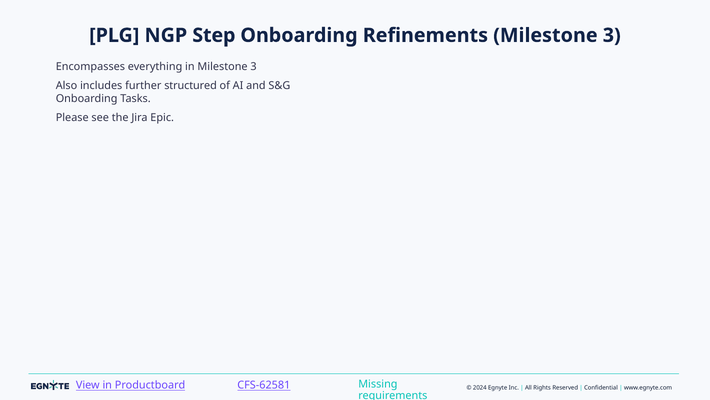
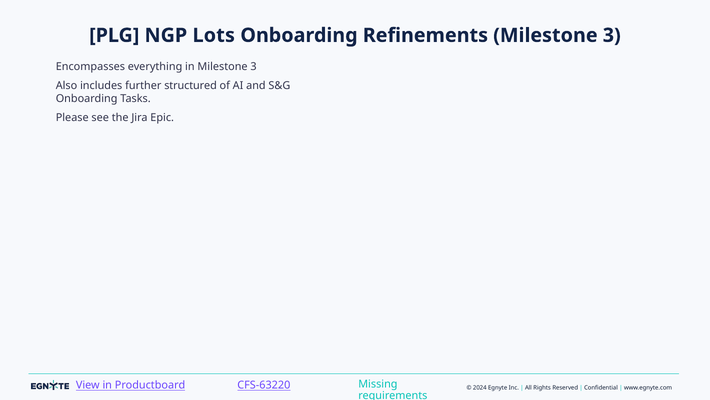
Step: Step -> Lots
CFS-62581: CFS-62581 -> CFS-63220
